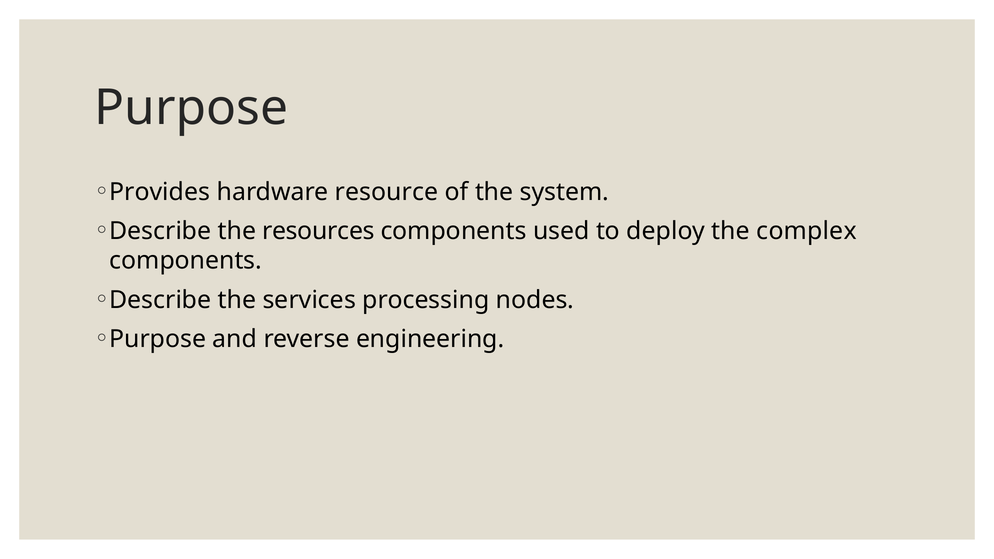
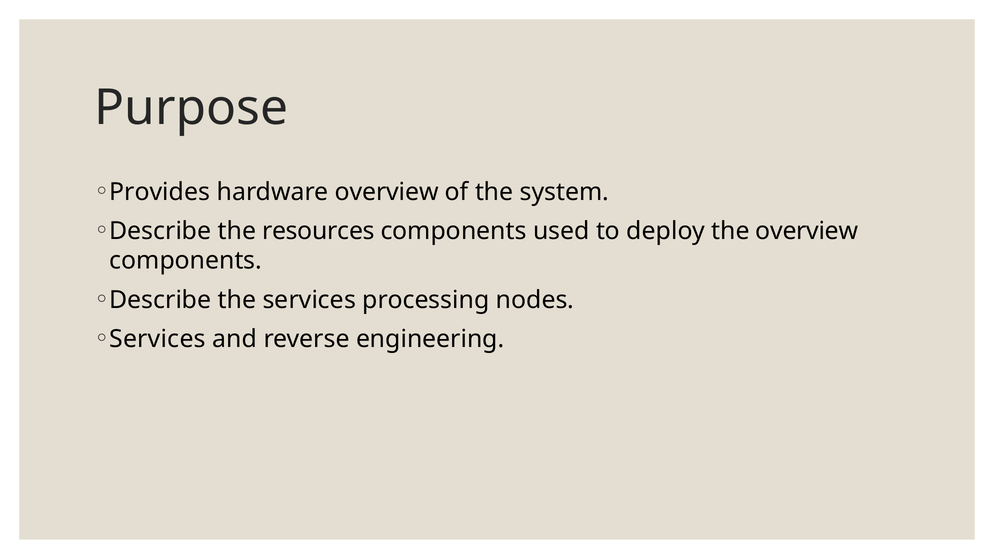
hardware resource: resource -> overview
the complex: complex -> overview
Purpose at (158, 339): Purpose -> Services
